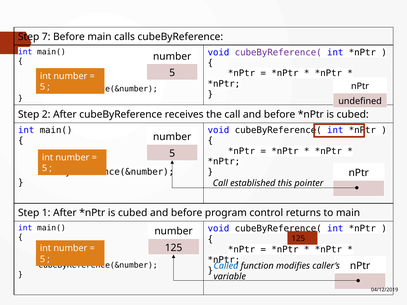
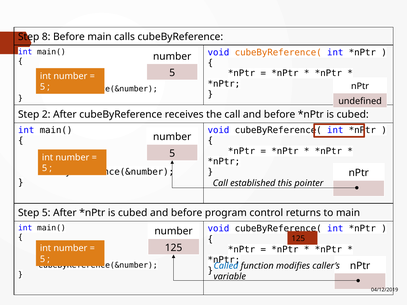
7: 7 -> 8
cubeByReference( at (278, 53) colour: purple -> orange
Step 1: 1 -> 5
